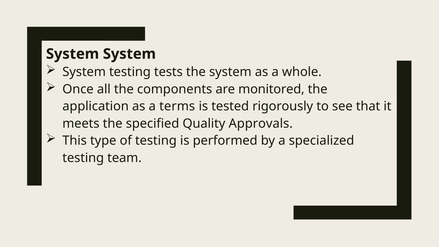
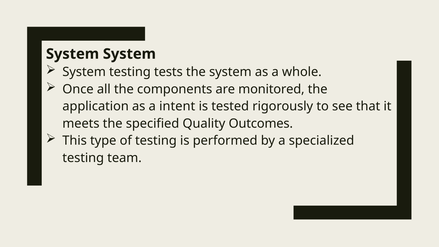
terms: terms -> intent
Approvals: Approvals -> Outcomes
